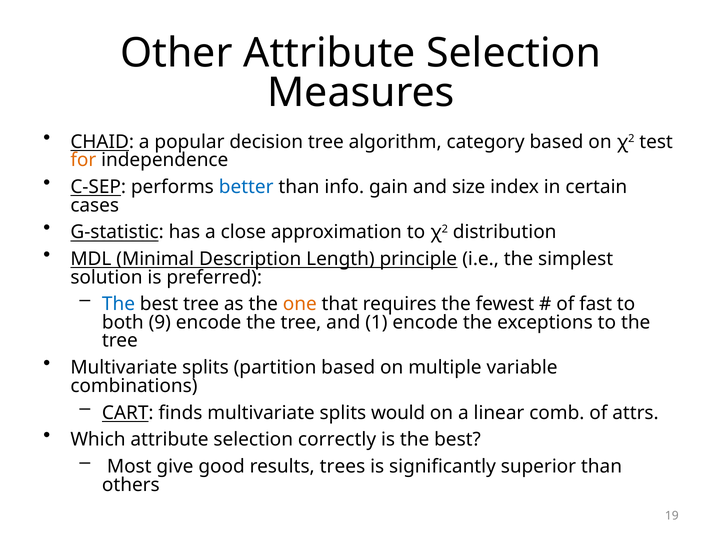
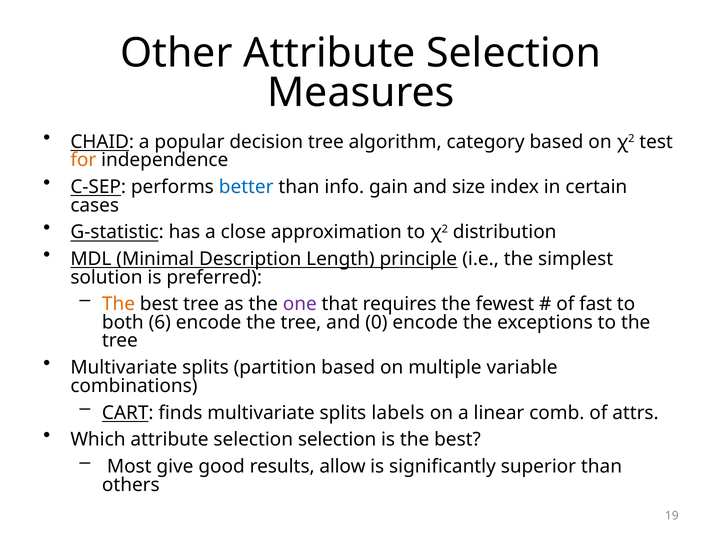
The at (118, 304) colour: blue -> orange
one colour: orange -> purple
9: 9 -> 6
1: 1 -> 0
would: would -> labels
selection correctly: correctly -> selection
trees: trees -> allow
